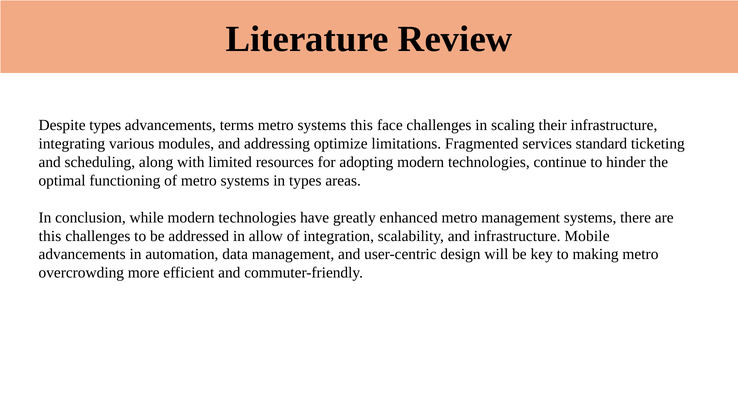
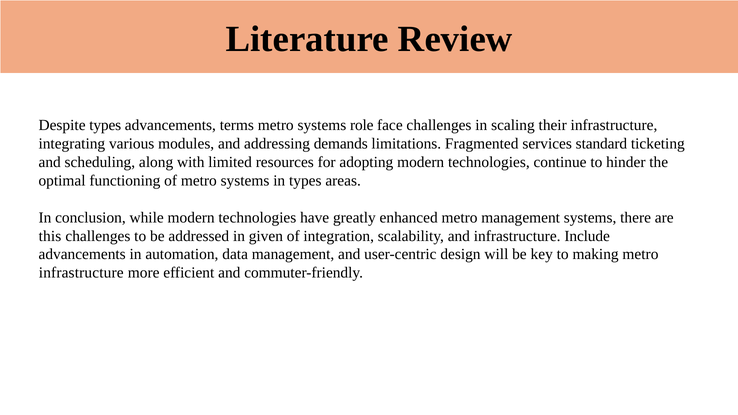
systems this: this -> role
optimize: optimize -> demands
allow: allow -> given
Mobile: Mobile -> Include
overcrowding at (81, 273): overcrowding -> infrastructure
